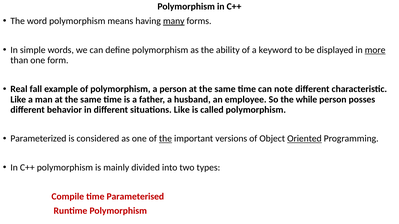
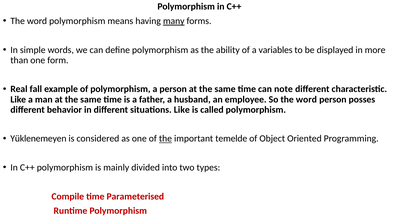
keyword: keyword -> variables
more underline: present -> none
So the while: while -> word
Parameterized: Parameterized -> Yüklenemeyen
versions: versions -> temelde
Oriented underline: present -> none
